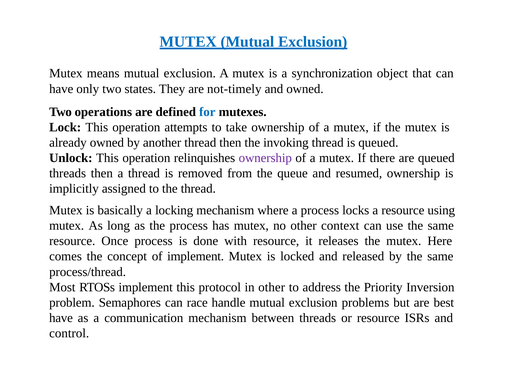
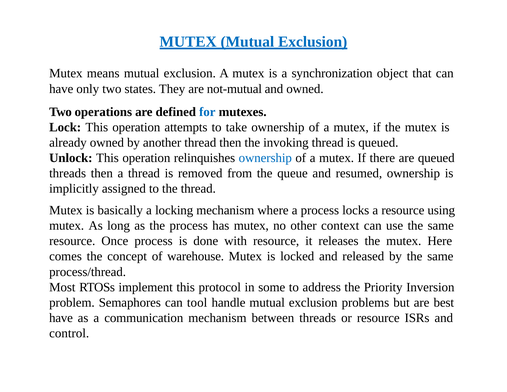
not-timely: not-timely -> not-mutual
ownership at (265, 158) colour: purple -> blue
of implement: implement -> warehouse
in other: other -> some
race: race -> tool
